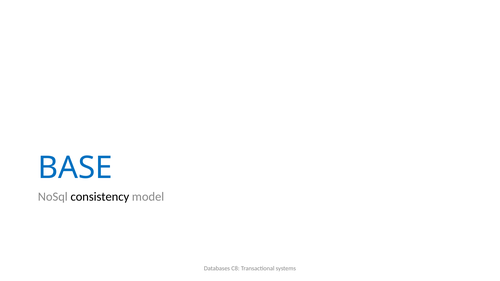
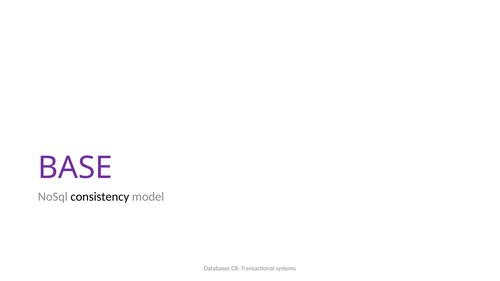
BASE colour: blue -> purple
